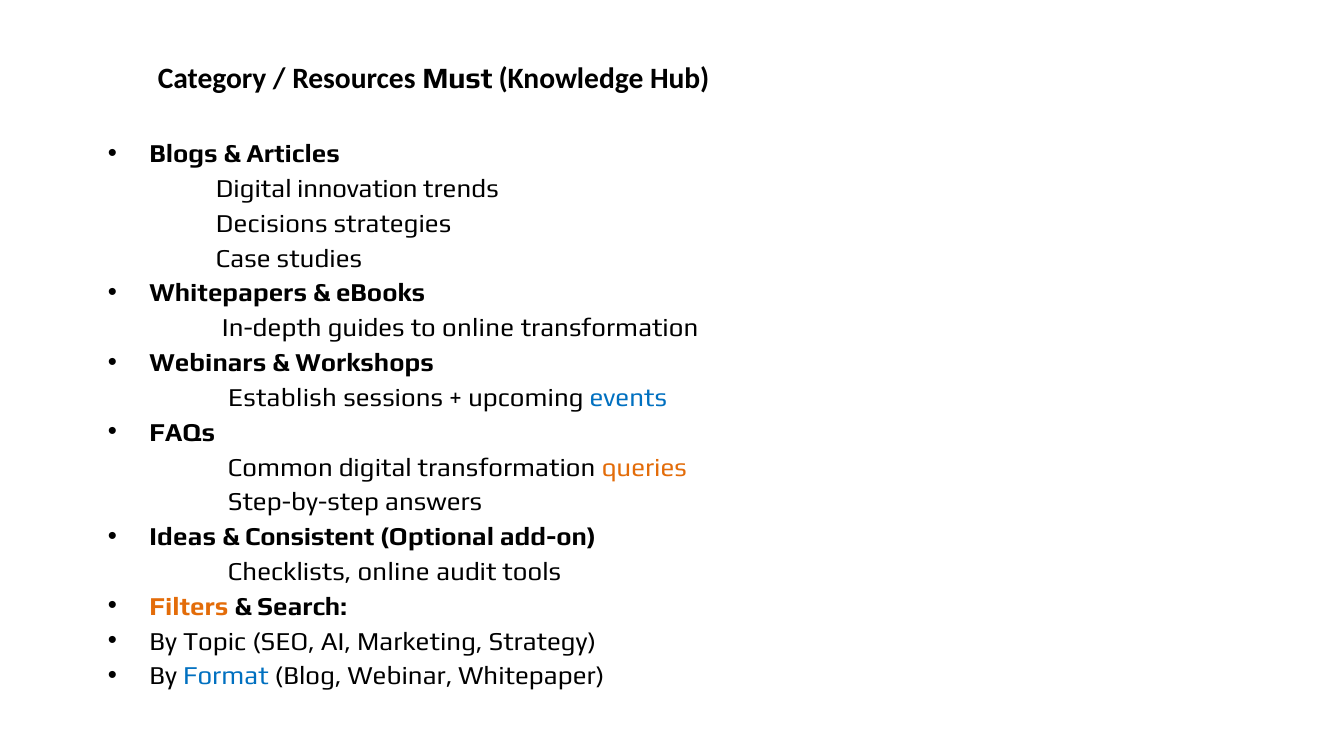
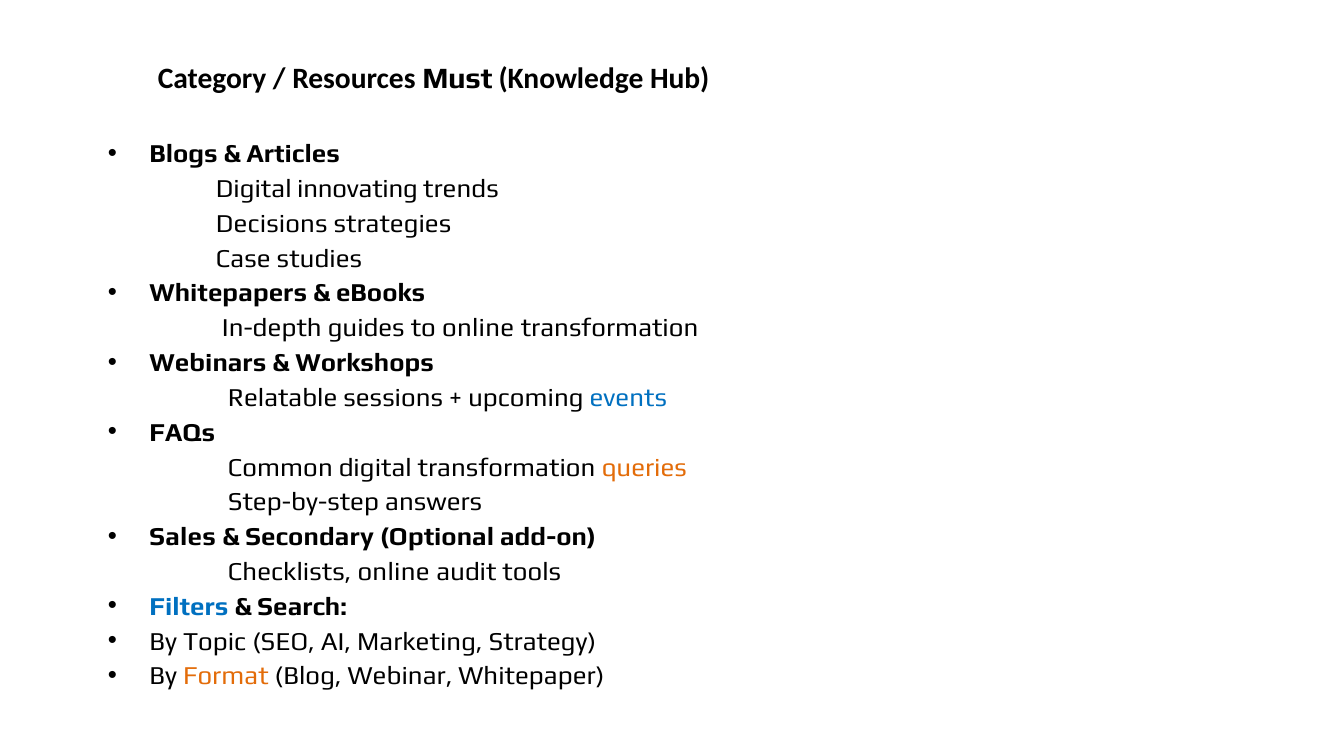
innovation: innovation -> innovating
Establish: Establish -> Relatable
Ideas: Ideas -> Sales
Consistent: Consistent -> Secondary
Filters colour: orange -> blue
Format colour: blue -> orange
